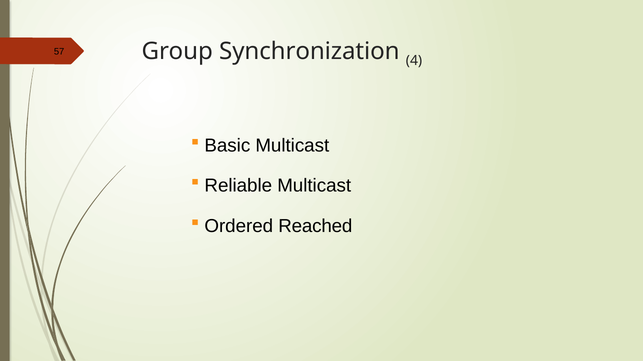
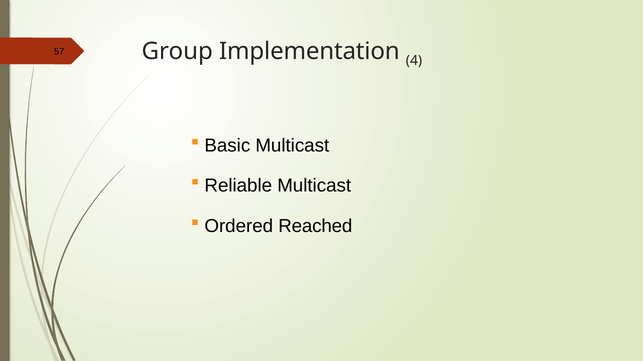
Synchronization: Synchronization -> Implementation
